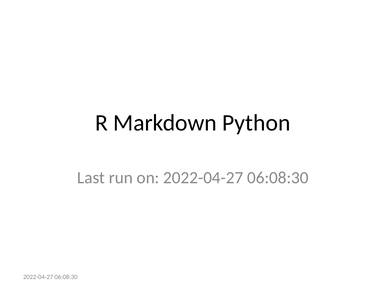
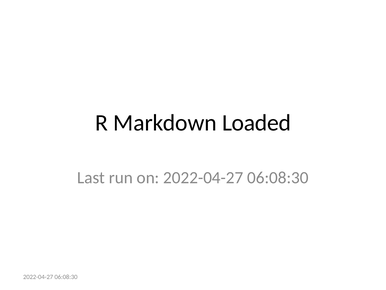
Python: Python -> Loaded
